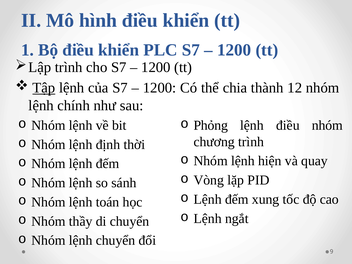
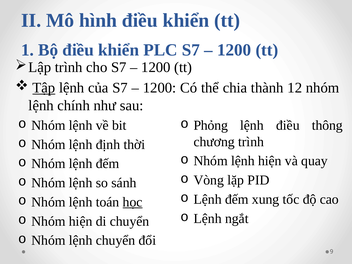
điều nhóm: nhóm -> thông
học underline: none -> present
Nhóm thầy: thầy -> hiện
